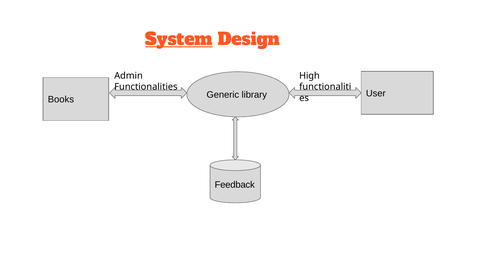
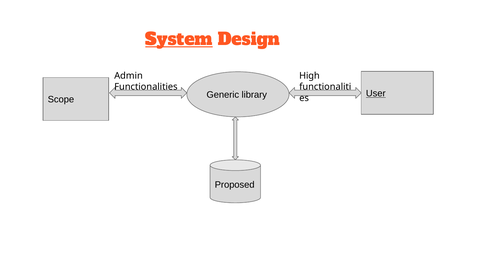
User underline: none -> present
Books: Books -> Scope
Feedback: Feedback -> Proposed
